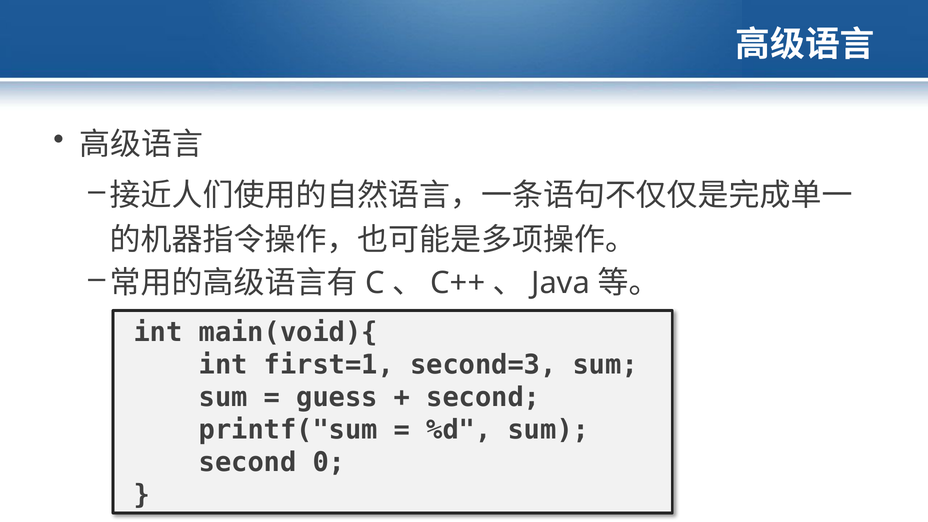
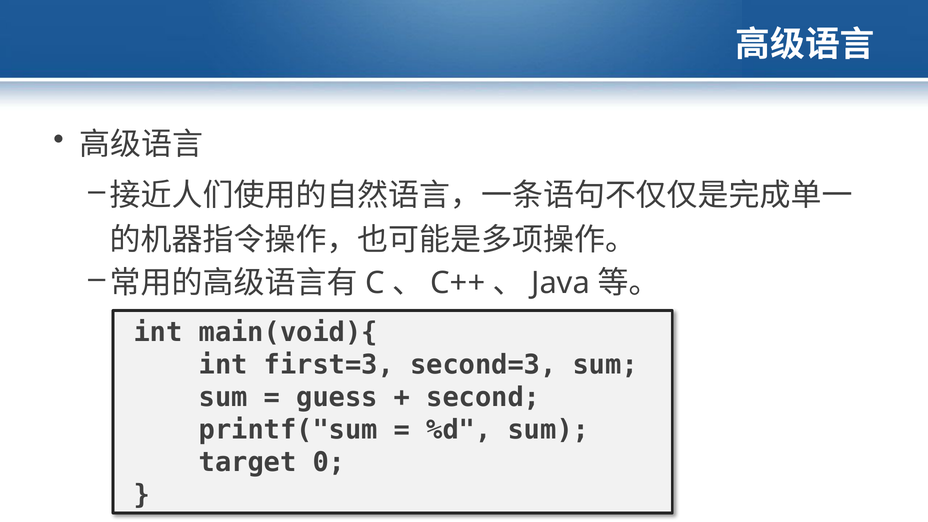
first=1: first=1 -> first=3
second at (248, 462): second -> target
